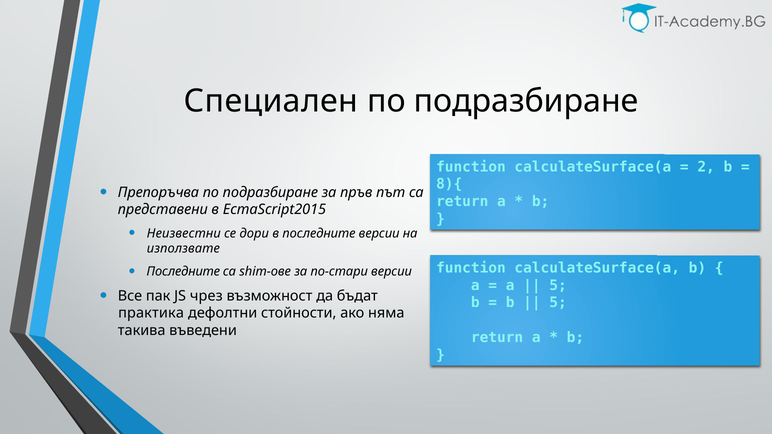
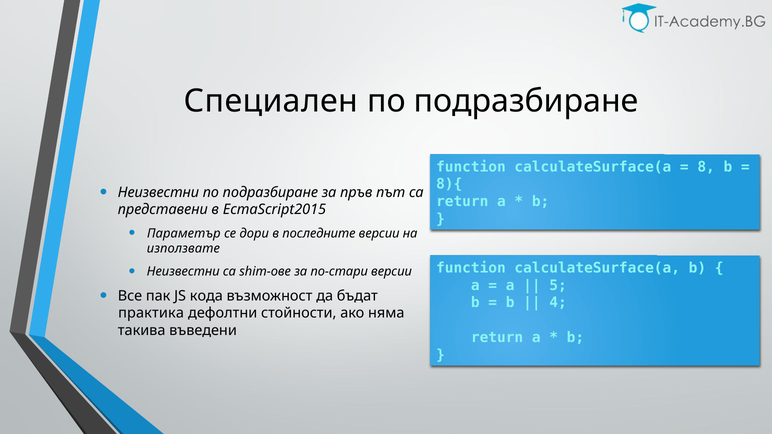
2: 2 -> 8
Препоръчва at (158, 192): Препоръчва -> Неизвестни
Неизвестни: Неизвестни -> Параметър
Последните at (183, 272): Последните -> Неизвестни
чрез: чрез -> кода
5 at (558, 303): 5 -> 4
